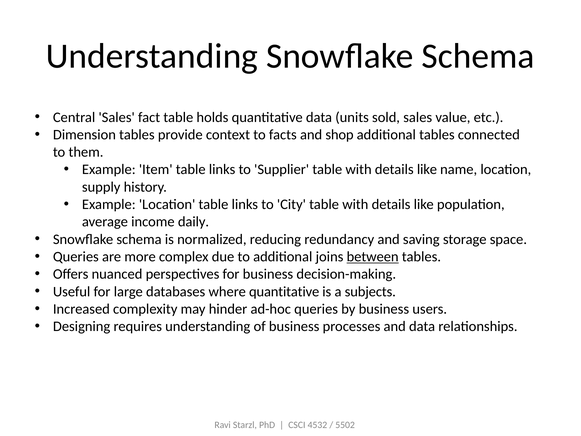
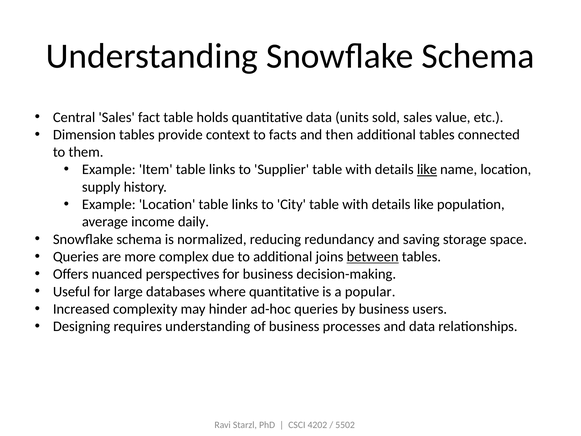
shop: shop -> then
like at (427, 169) underline: none -> present
subjects: subjects -> popular
4532: 4532 -> 4202
